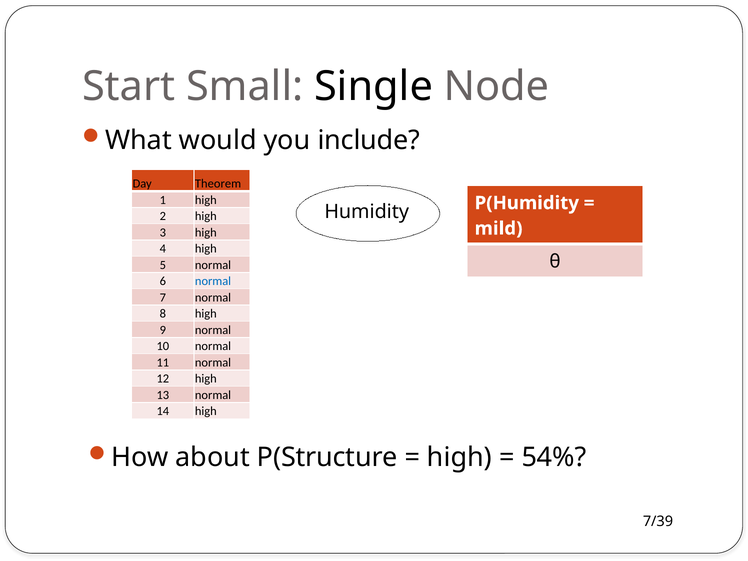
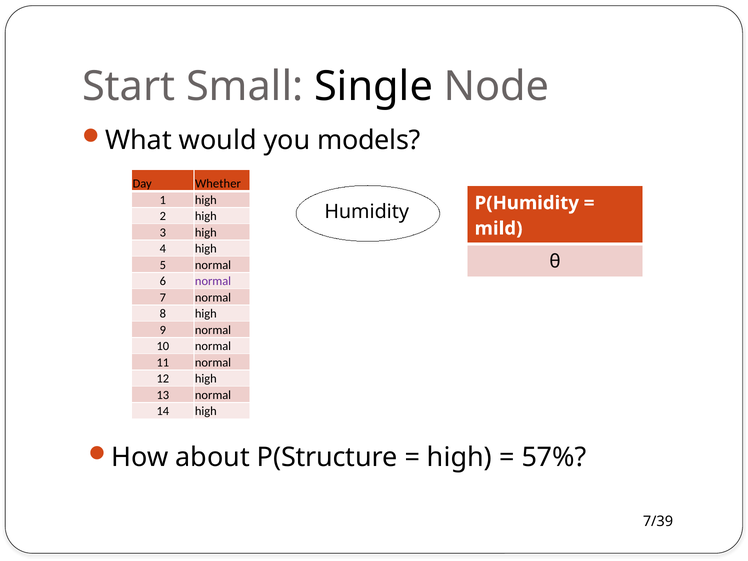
include: include -> models
Theorem: Theorem -> Whether
normal at (213, 281) colour: blue -> purple
54%: 54% -> 57%
